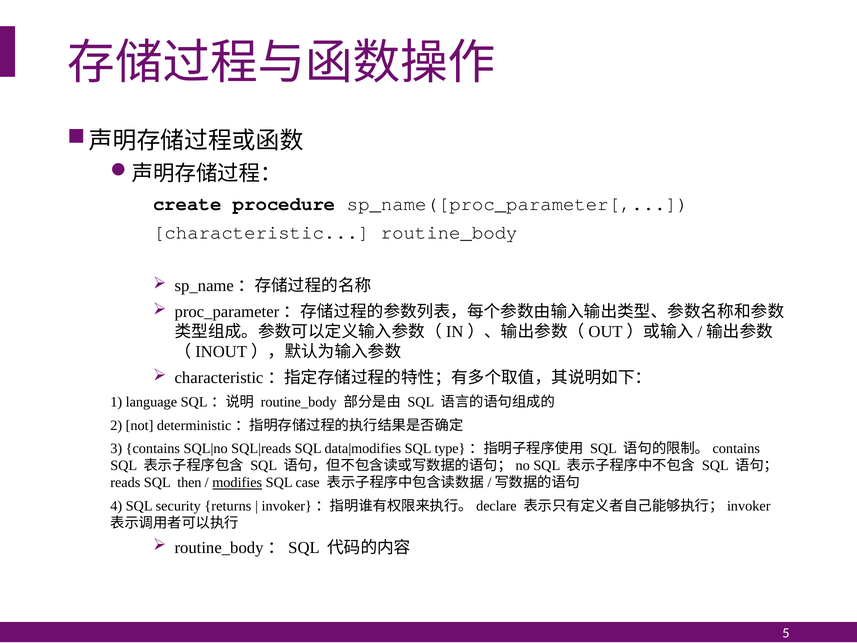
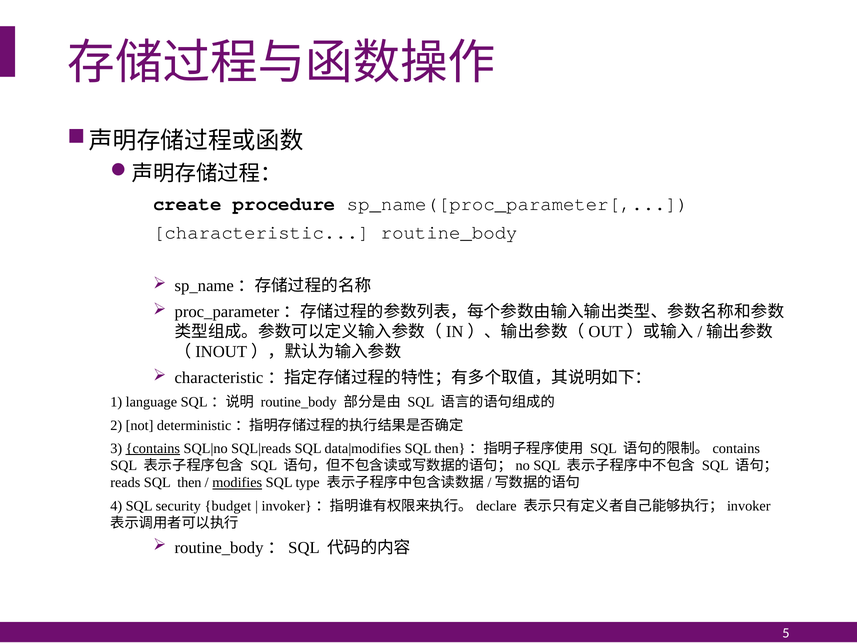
contains underline: none -> present
type at (450, 448): type -> then
case: case -> type
returns: returns -> budget
